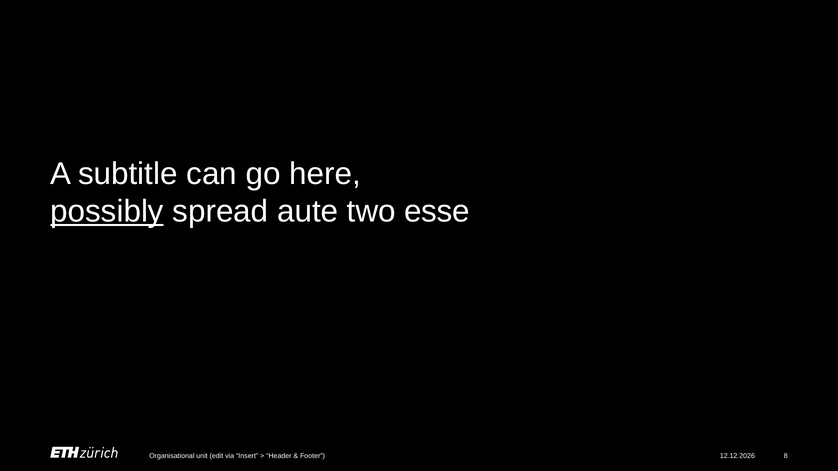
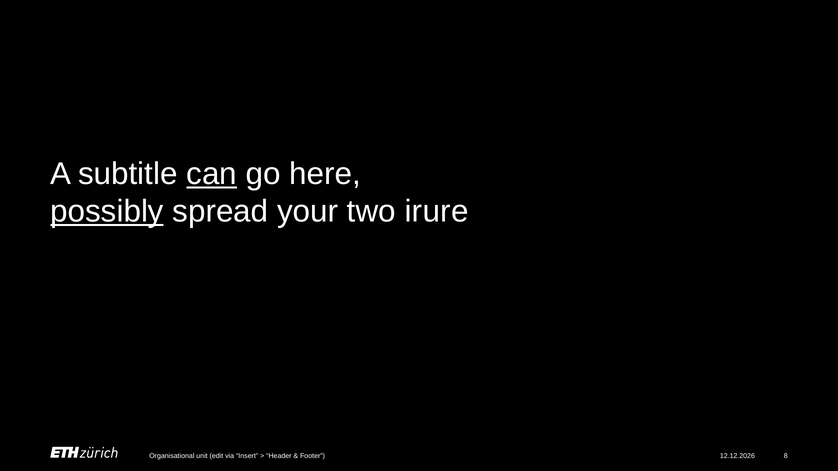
can underline: none -> present
aute: aute -> your
esse: esse -> irure
